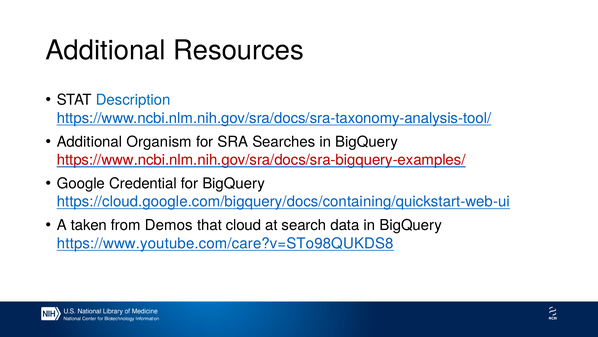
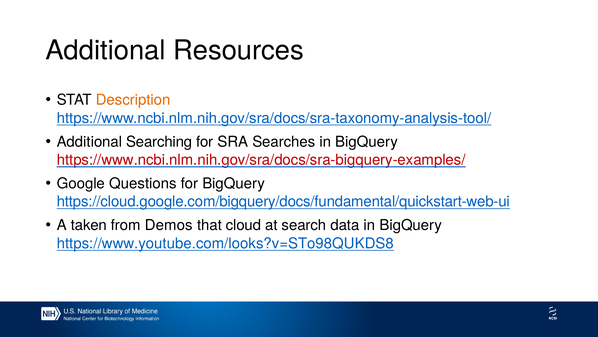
Description colour: blue -> orange
Organism: Organism -> Searching
Credential: Credential -> Questions
https://cloud.google.com/bigquery/docs/containing/quickstart-web-ui: https://cloud.google.com/bigquery/docs/containing/quickstart-web-ui -> https://cloud.google.com/bigquery/docs/fundamental/quickstart-web-ui
https://www.youtube.com/care?v=STo98QUKDS8: https://www.youtube.com/care?v=STo98QUKDS8 -> https://www.youtube.com/looks?v=STo98QUKDS8
